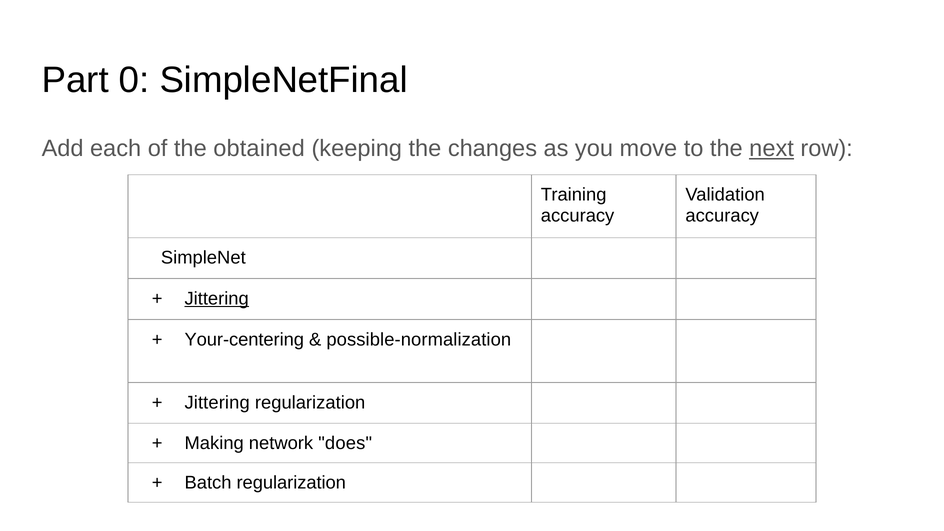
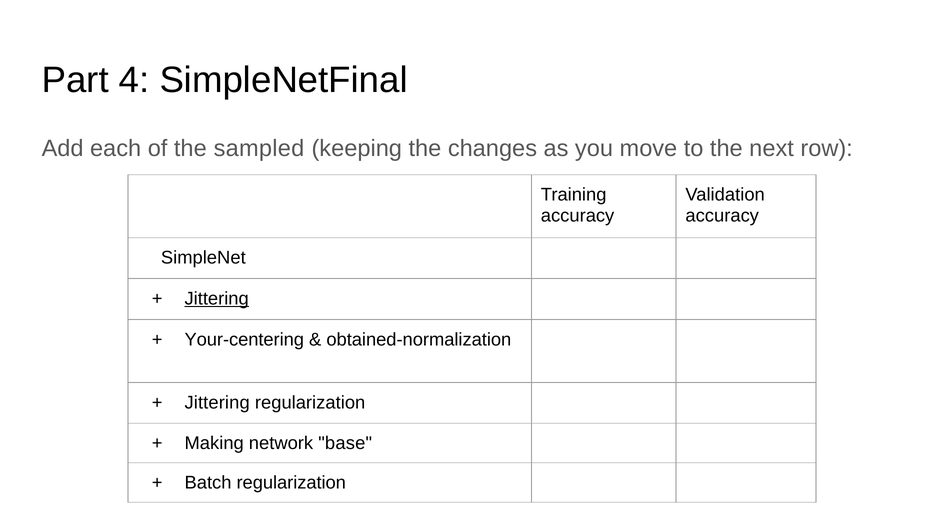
0: 0 -> 4
obtained: obtained -> sampled
next underline: present -> none
possible-normalization: possible-normalization -> obtained-normalization
does: does -> base
